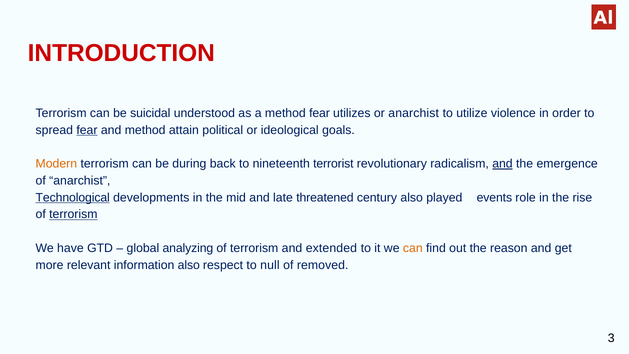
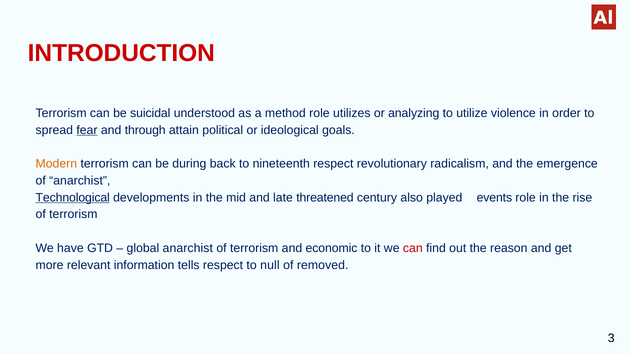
method fear: fear -> role
or anarchist: anarchist -> analyzing
and method: method -> through
nineteenth terrorist: terrorist -> respect
and at (502, 164) underline: present -> none
terrorism at (73, 214) underline: present -> none
global analyzing: analyzing -> anarchist
extended: extended -> economic
can at (413, 248) colour: orange -> red
information also: also -> tells
